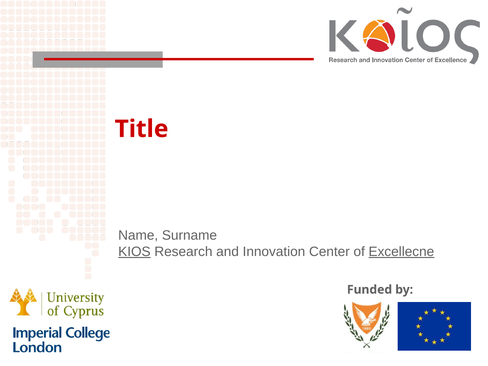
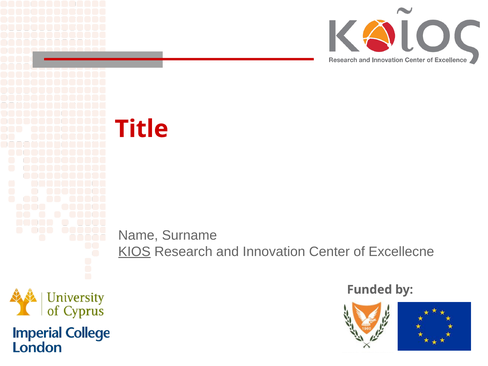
Excellecne underline: present -> none
